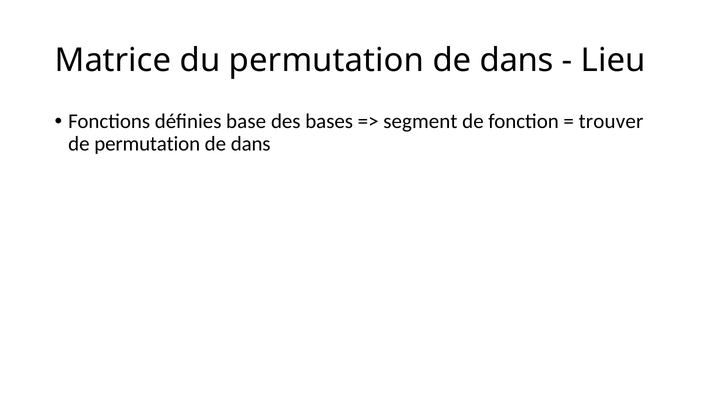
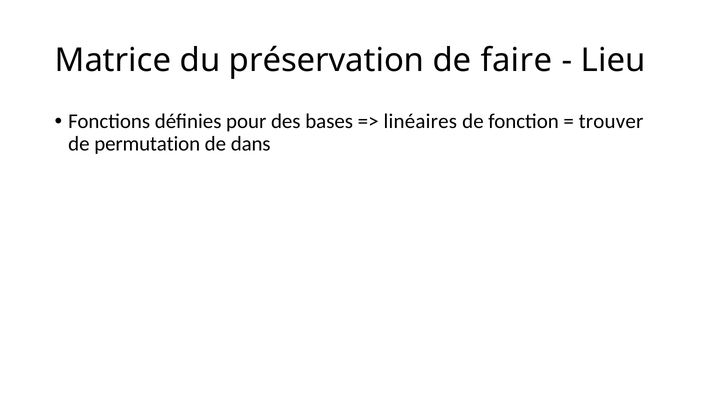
du permutation: permutation -> préservation
dans at (517, 60): dans -> faire
base: base -> pour
segment: segment -> linéaires
